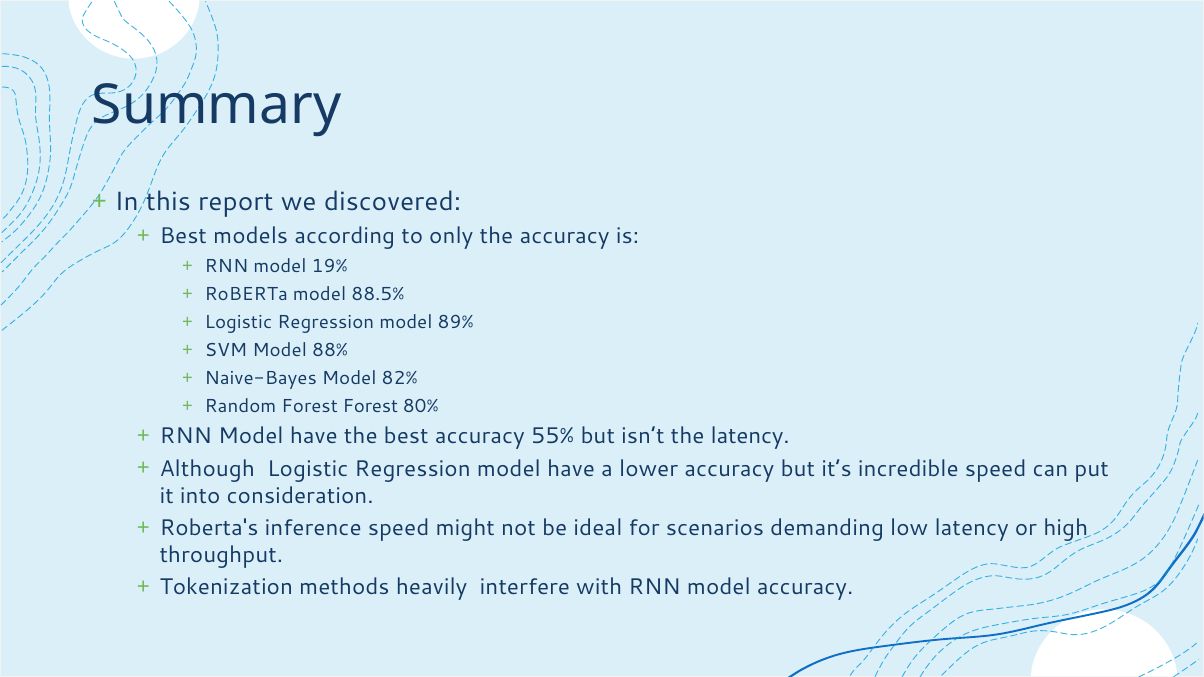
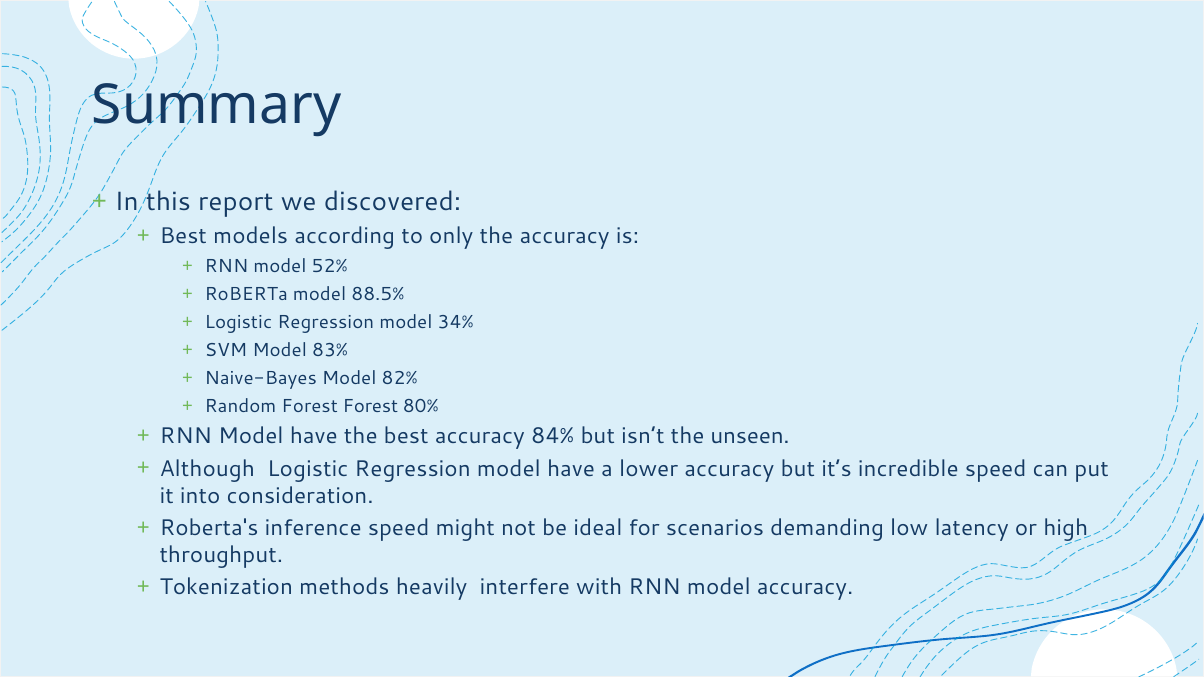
19%: 19% -> 52%
89%: 89% -> 34%
88%: 88% -> 83%
55%: 55% -> 84%
the latency: latency -> unseen
